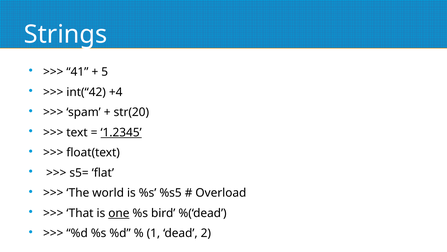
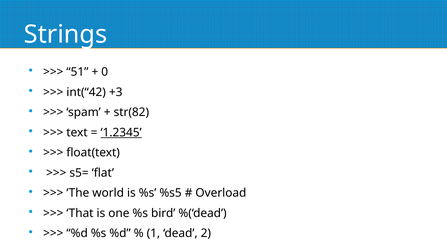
41: 41 -> 51
5: 5 -> 0
+4: +4 -> +3
str(20: str(20 -> str(82
one underline: present -> none
